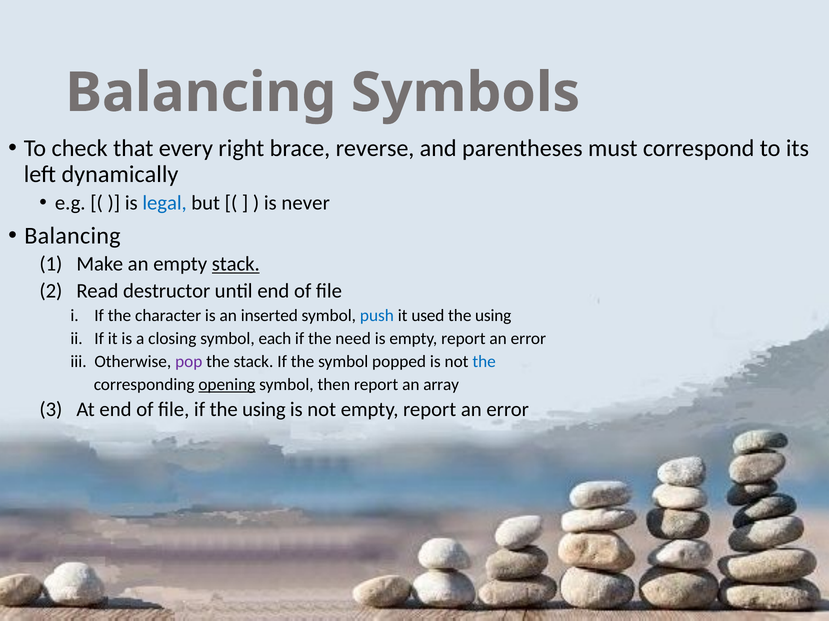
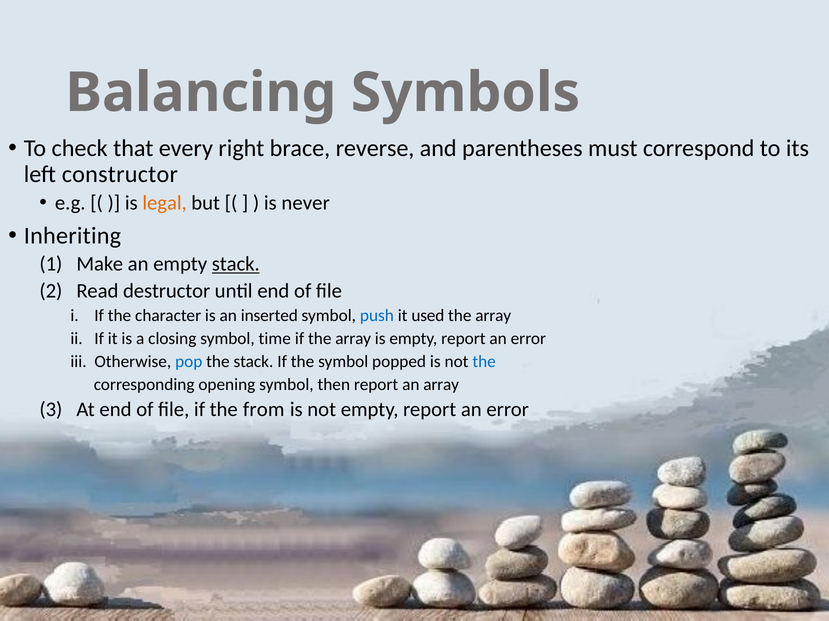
dynamically: dynamically -> constructor
legal colour: blue -> orange
Balancing at (72, 236): Balancing -> Inheriting
using at (493, 316): using -> array
each: each -> time
if the need: need -> array
pop colour: purple -> blue
opening underline: present -> none
if the using: using -> from
